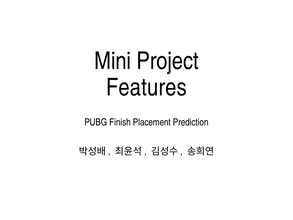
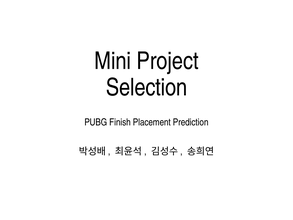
Features: Features -> Selection
